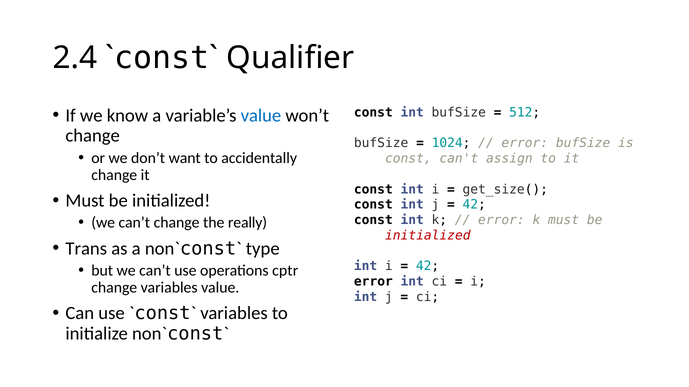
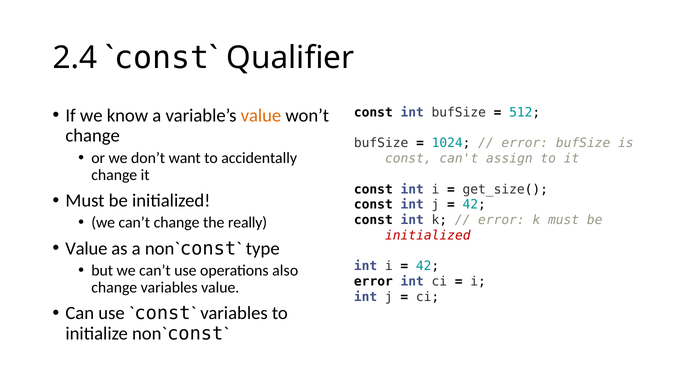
value at (261, 116) colour: blue -> orange
Trans at (86, 249): Trans -> Value
cptr: cptr -> also
